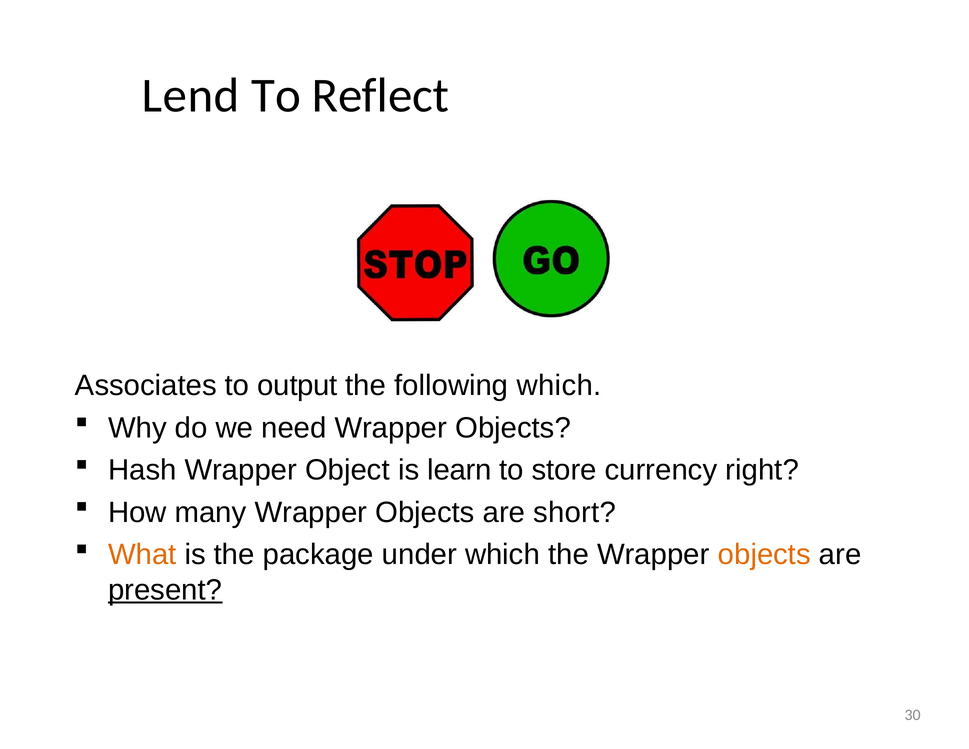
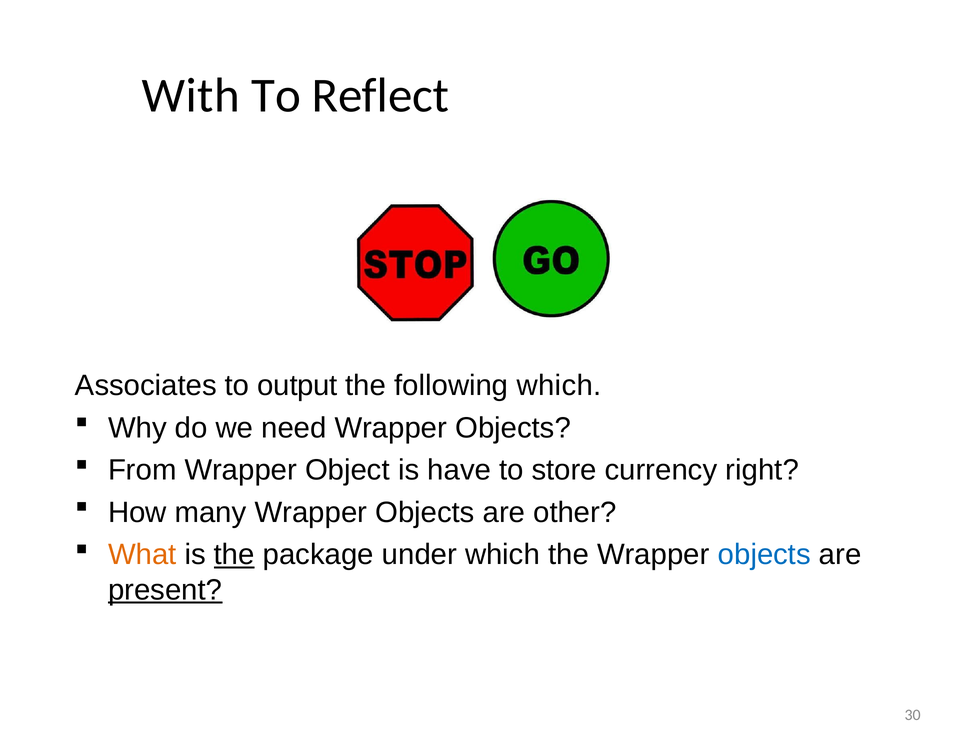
Lend: Lend -> With
Hash: Hash -> From
learn: learn -> have
short: short -> other
the at (234, 555) underline: none -> present
objects at (764, 555) colour: orange -> blue
